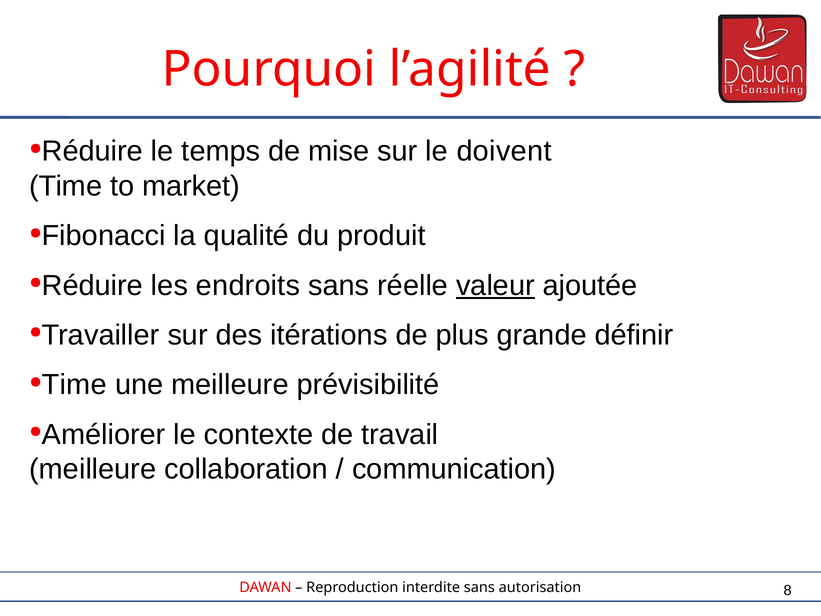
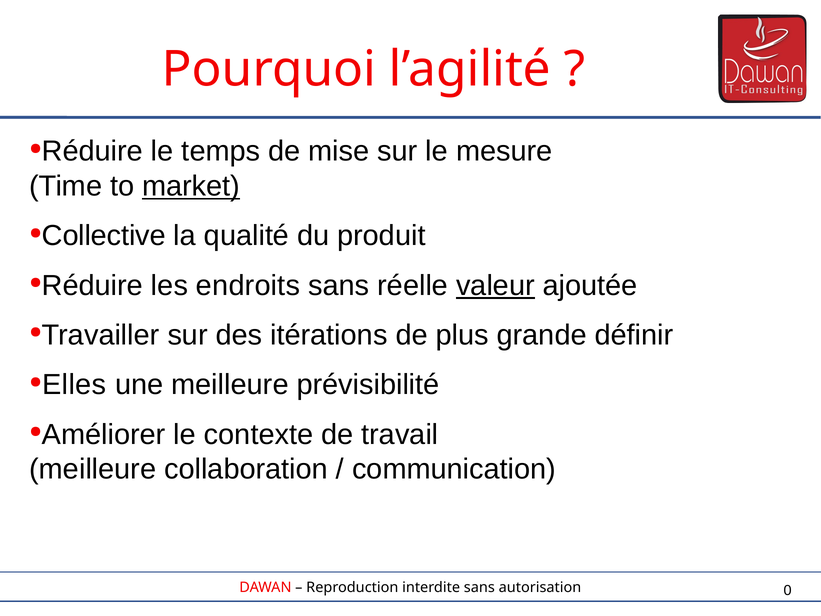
doivent: doivent -> mesure
market underline: none -> present
Fibonacci: Fibonacci -> Collective
Time at (74, 385): Time -> Elles
8: 8 -> 0
